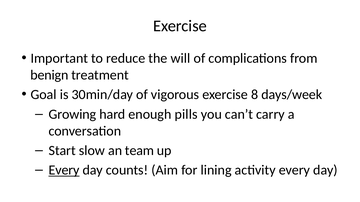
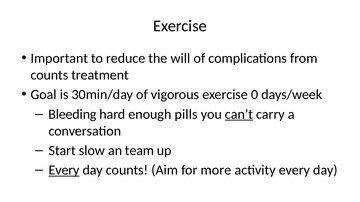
benign at (49, 75): benign -> counts
8: 8 -> 0
Growing: Growing -> Bleeding
can’t underline: none -> present
lining: lining -> more
